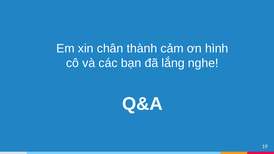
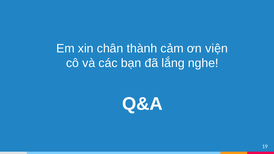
hình: hình -> viện
